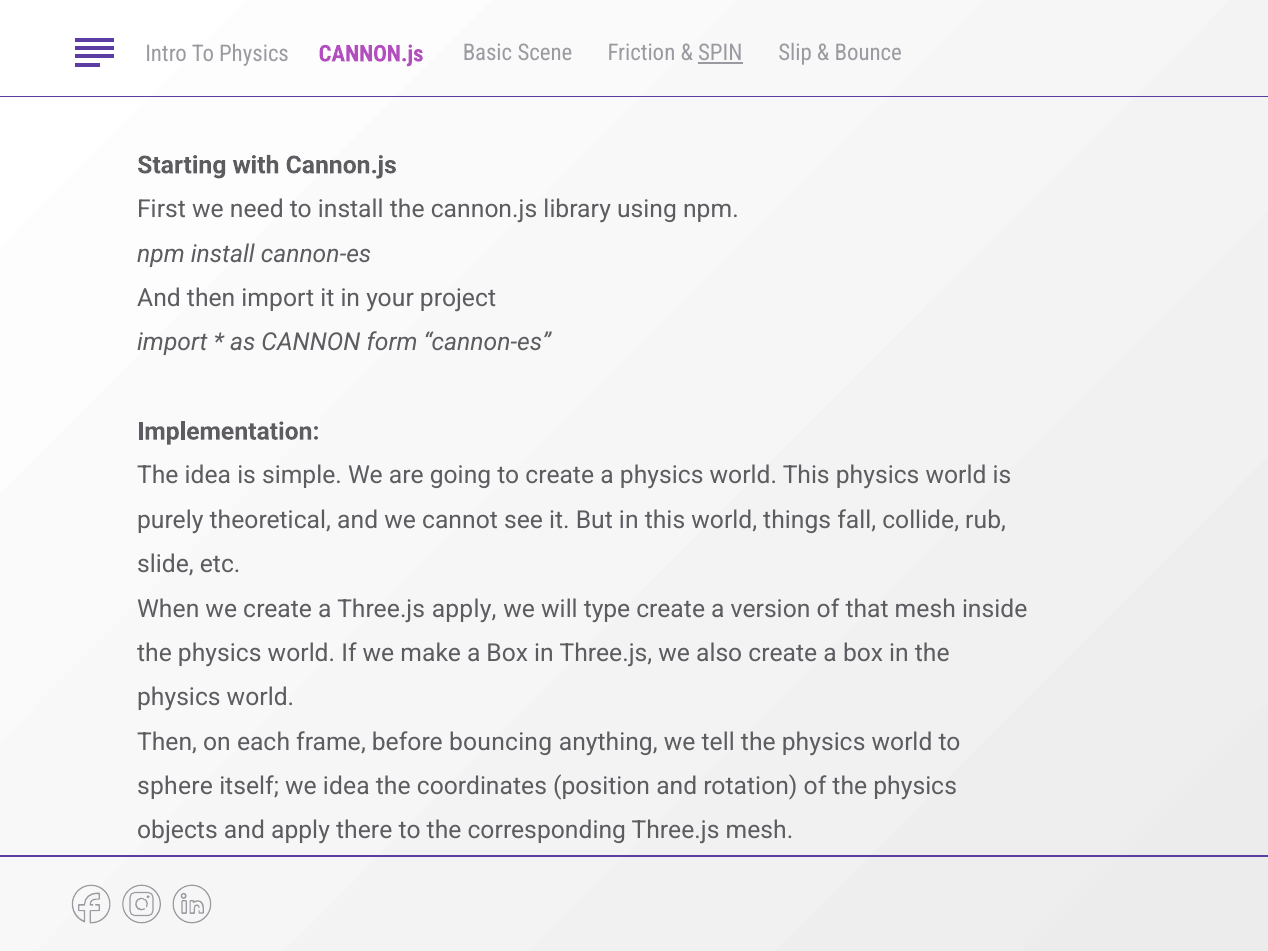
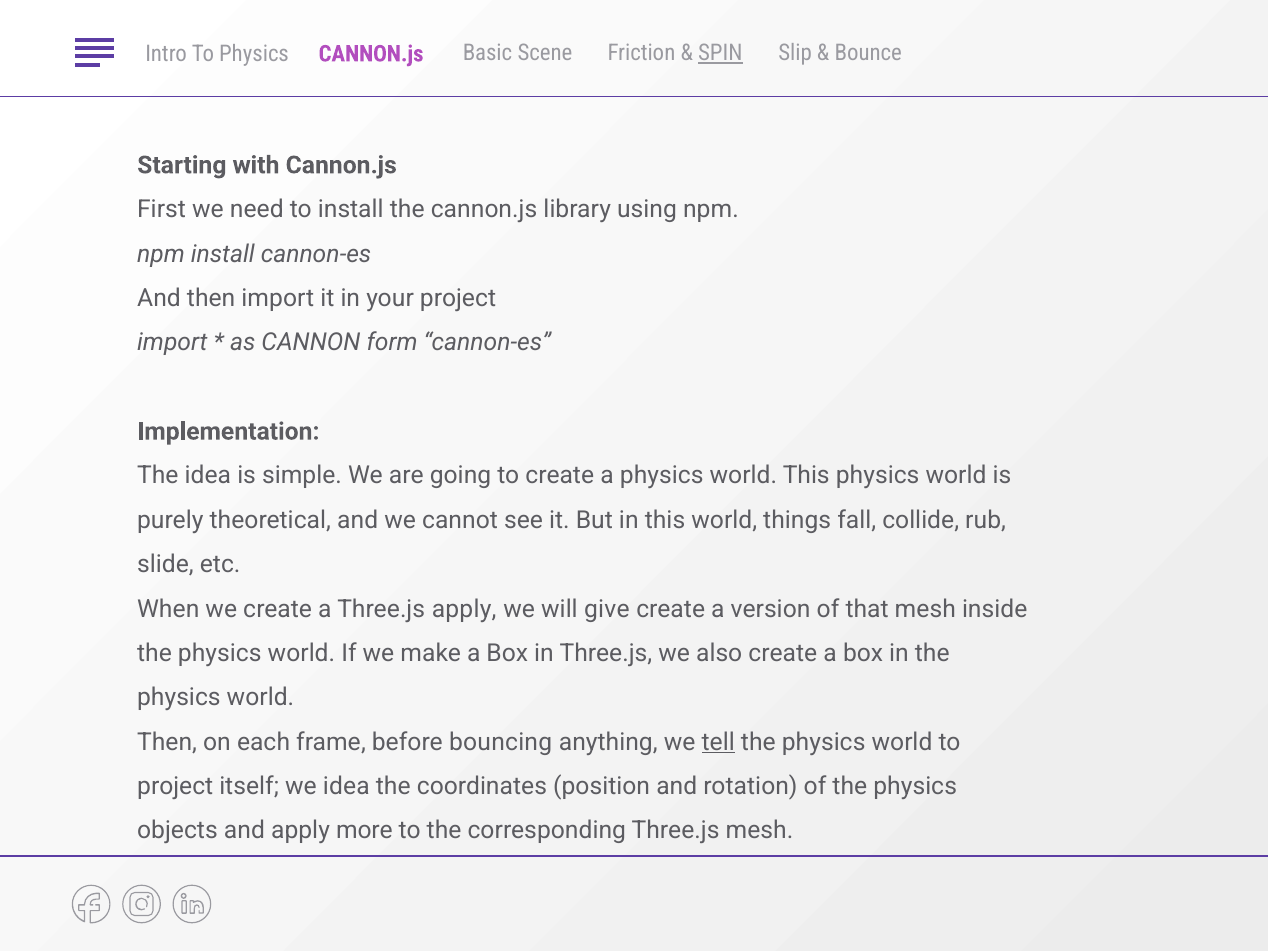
type: type -> give
tell underline: none -> present
sphere at (175, 786): sphere -> project
there: there -> more
